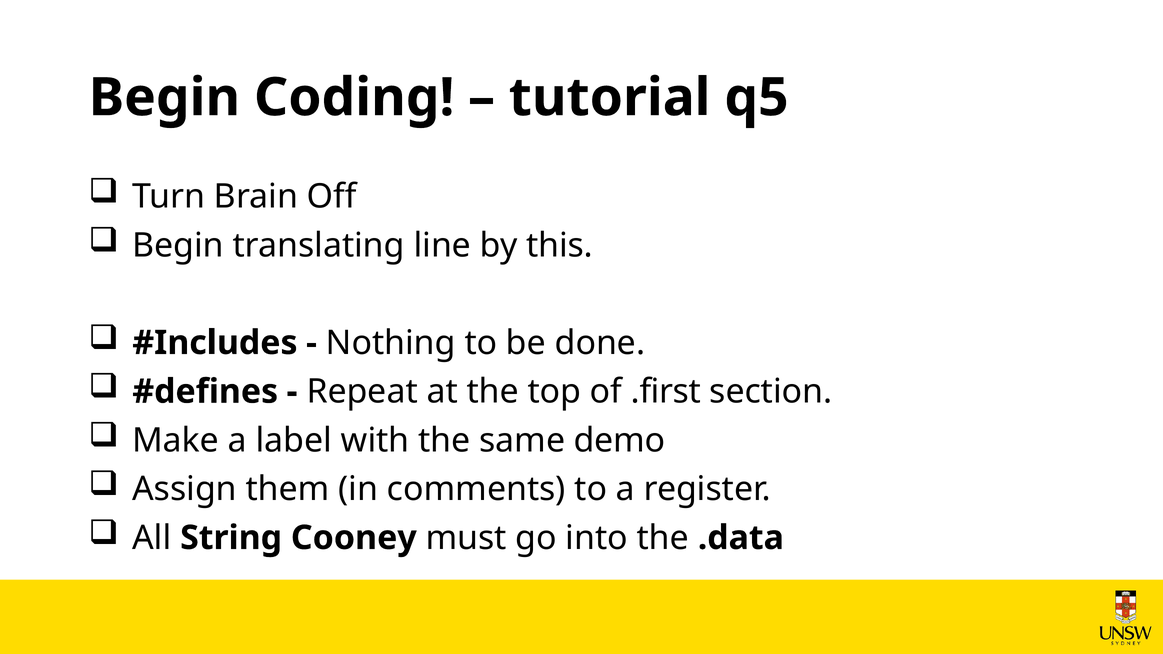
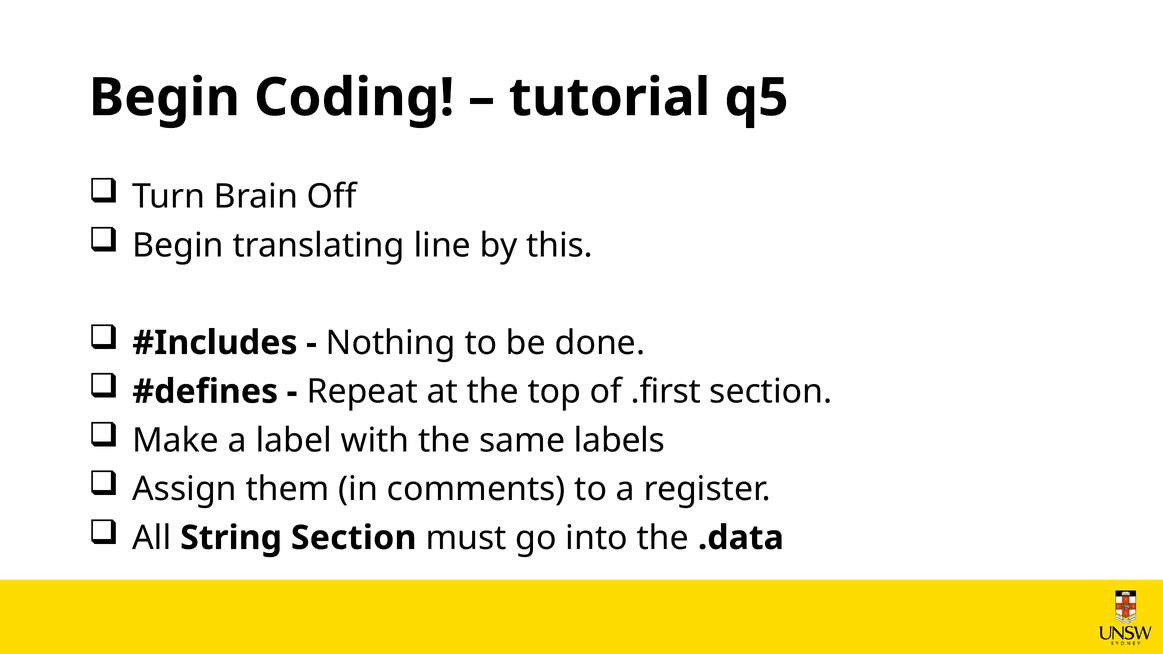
demo: demo -> labels
String Cooney: Cooney -> Section
